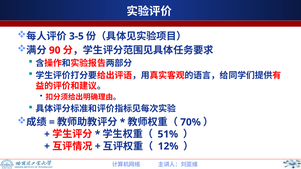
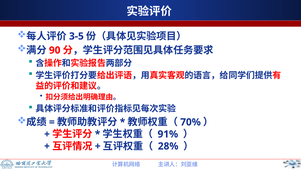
51%: 51% -> 91%
12%: 12% -> 28%
